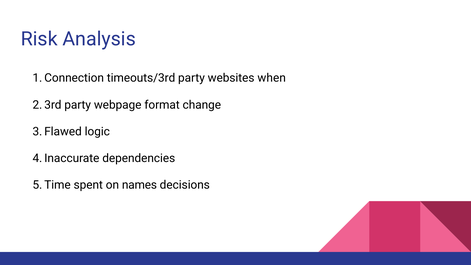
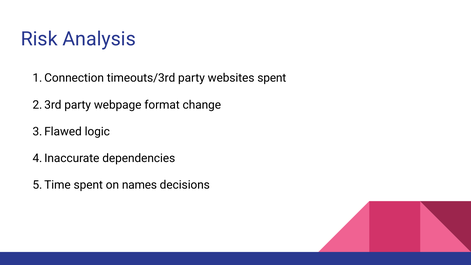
websites when: when -> spent
